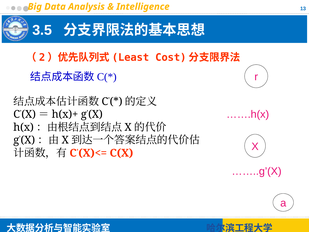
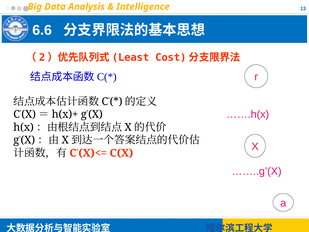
3.5: 3.5 -> 6.6
